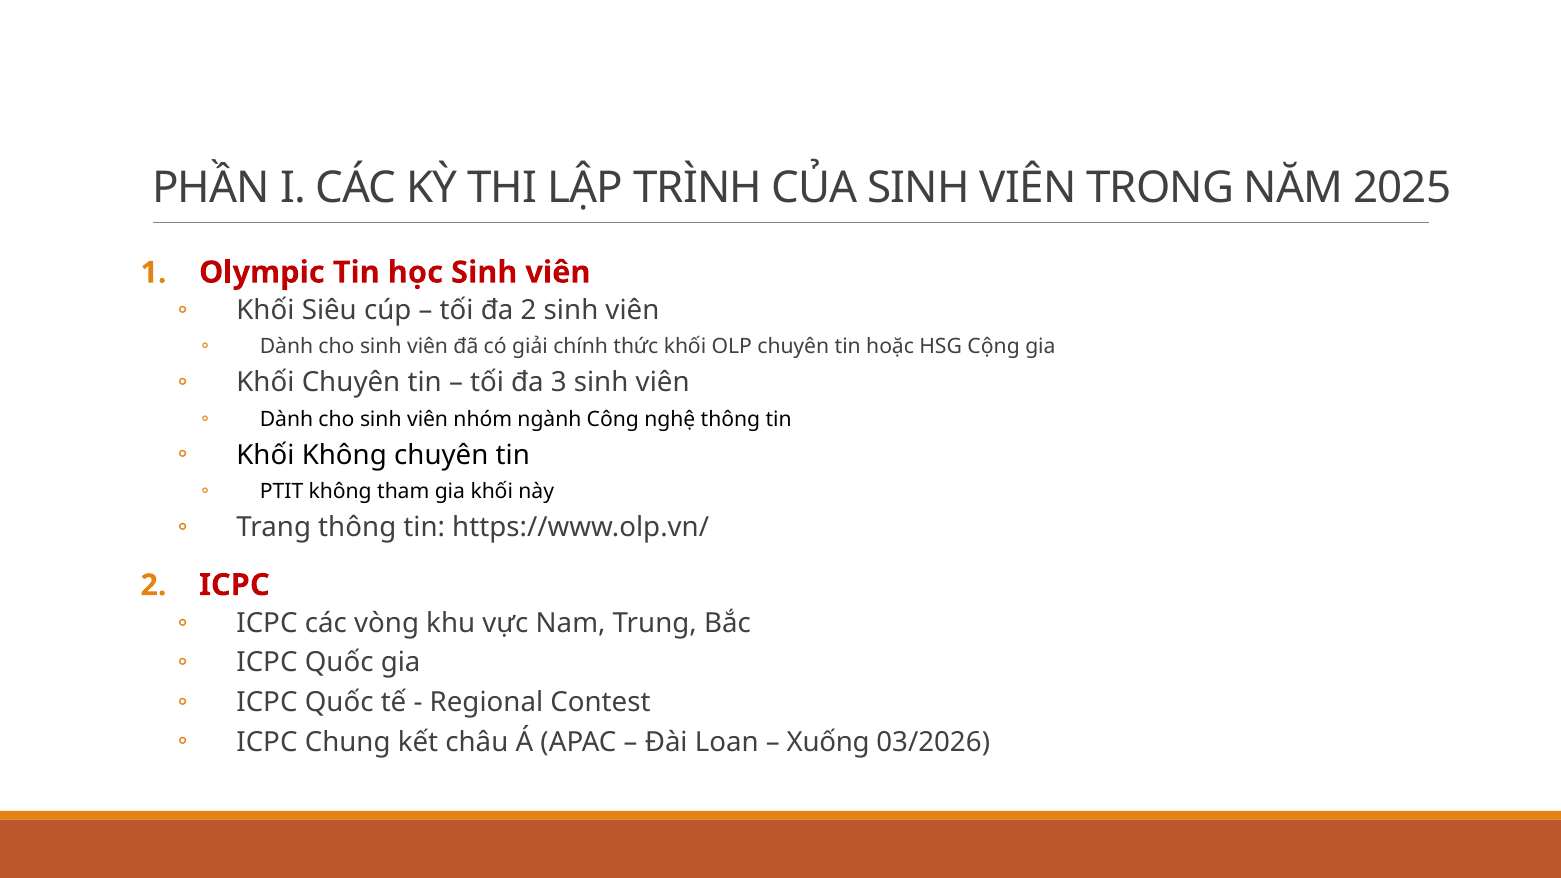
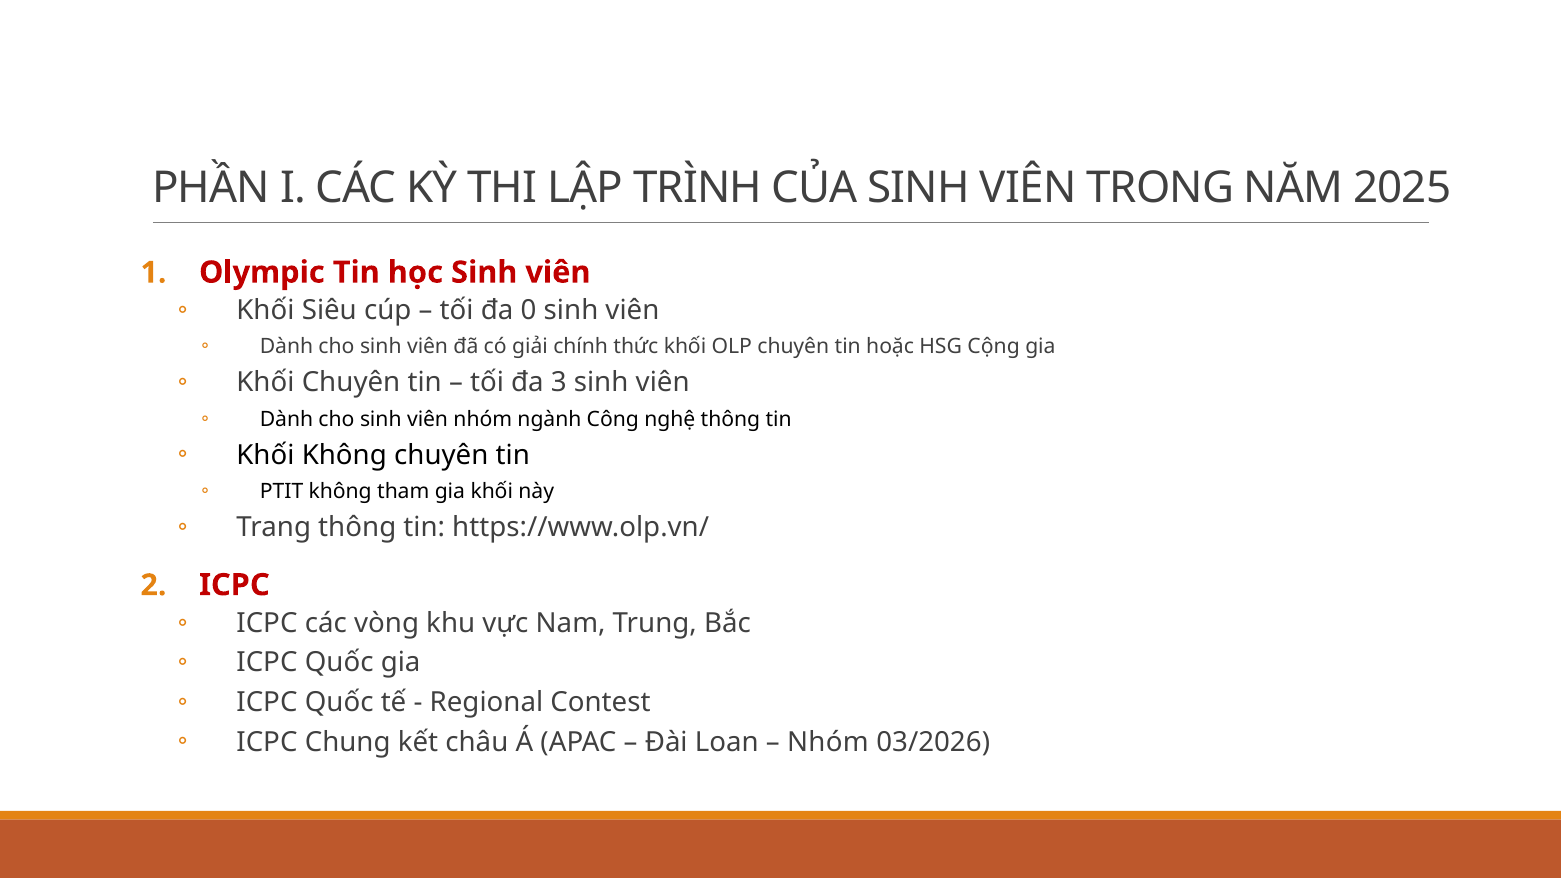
đa 2: 2 -> 0
Xuống at (828, 742): Xuống -> Nhóm
